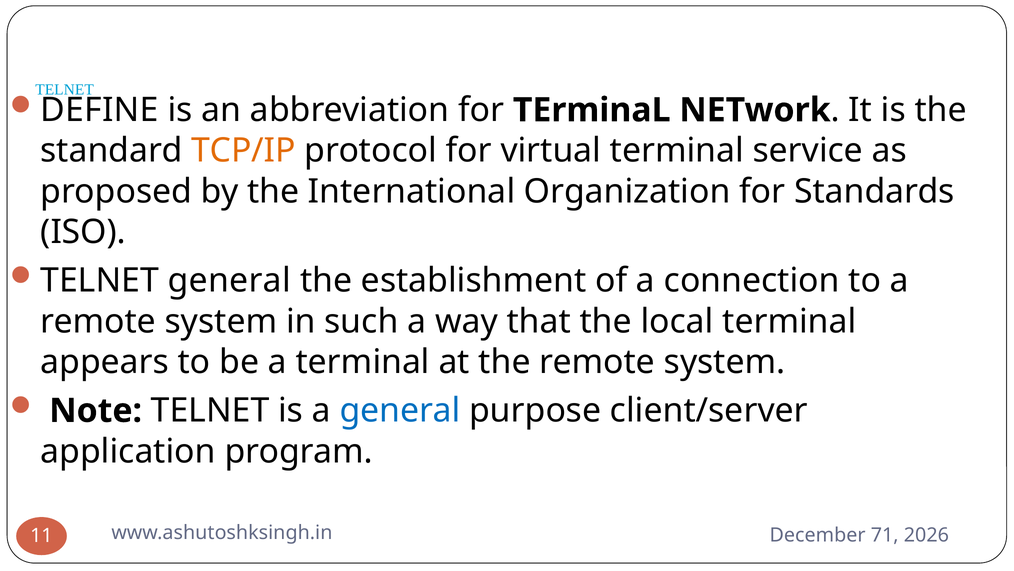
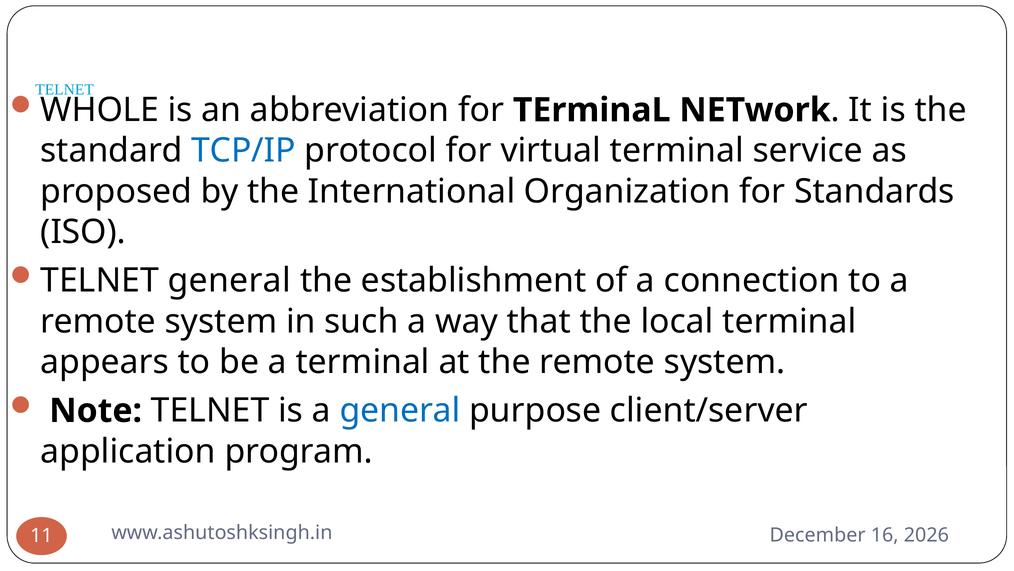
DEFINE: DEFINE -> WHOLE
TCP/IP colour: orange -> blue
71: 71 -> 16
